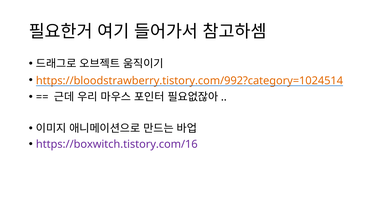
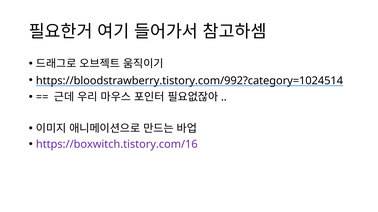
https://bloodstrawberry.tistory.com/992?category=1024514 colour: orange -> black
